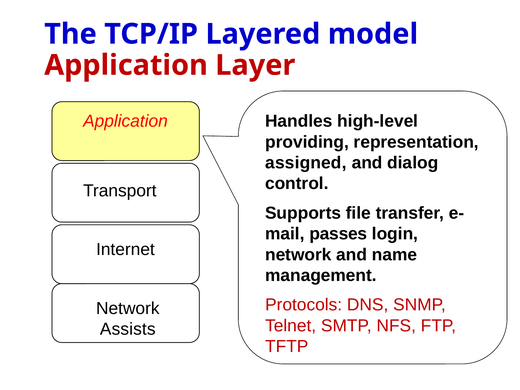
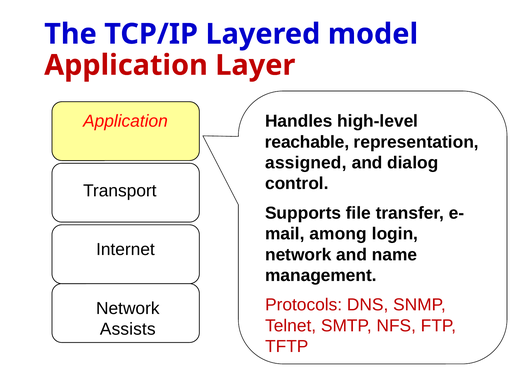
providing: providing -> reachable
passes: passes -> among
